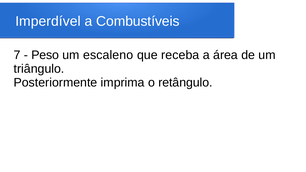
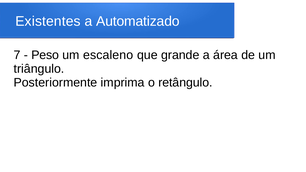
Imperdível: Imperdível -> Existentes
Combustíveis: Combustíveis -> Automatizado
receba: receba -> grande
